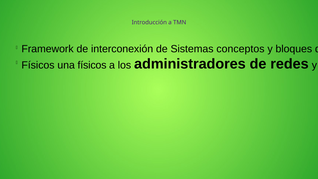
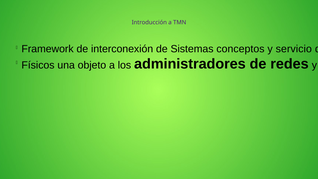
bloques: bloques -> servicio
una físicos: físicos -> objeto
